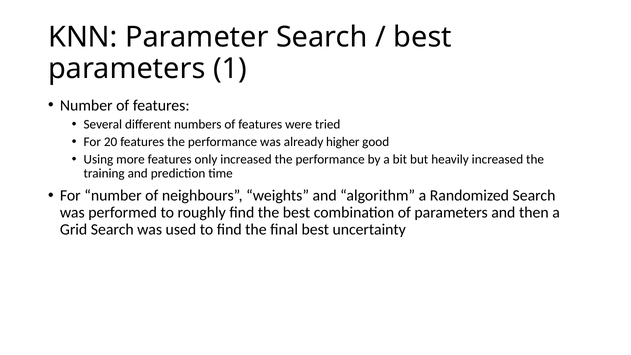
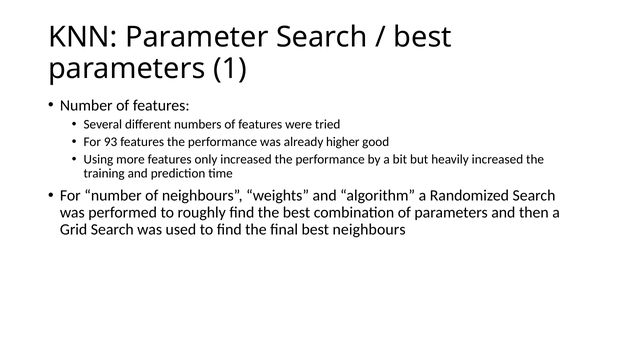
20: 20 -> 93
best uncertainty: uncertainty -> neighbours
